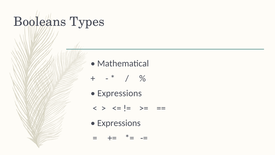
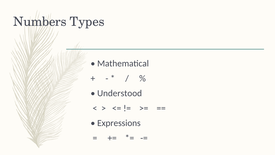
Booleans: Booleans -> Numbers
Expressions at (120, 93): Expressions -> Understood
